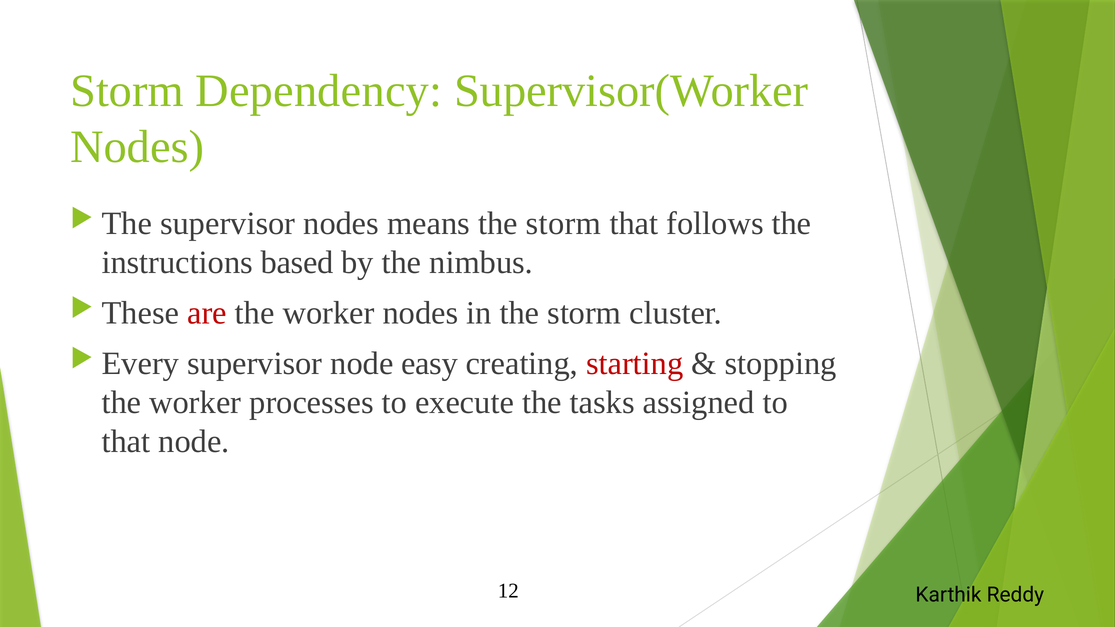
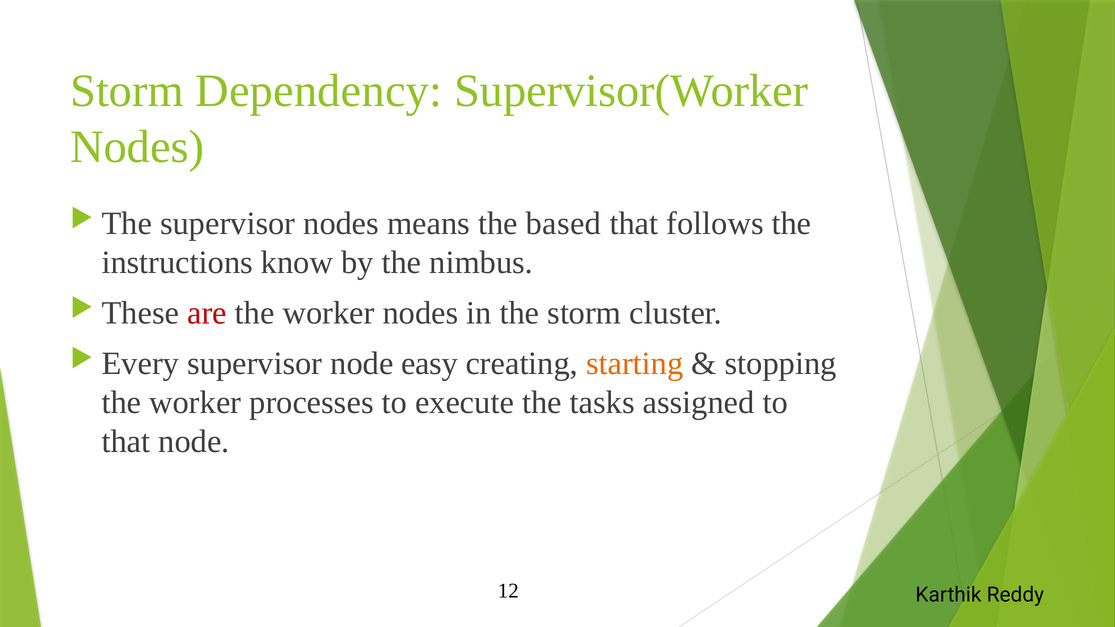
means the storm: storm -> based
based: based -> know
starting colour: red -> orange
